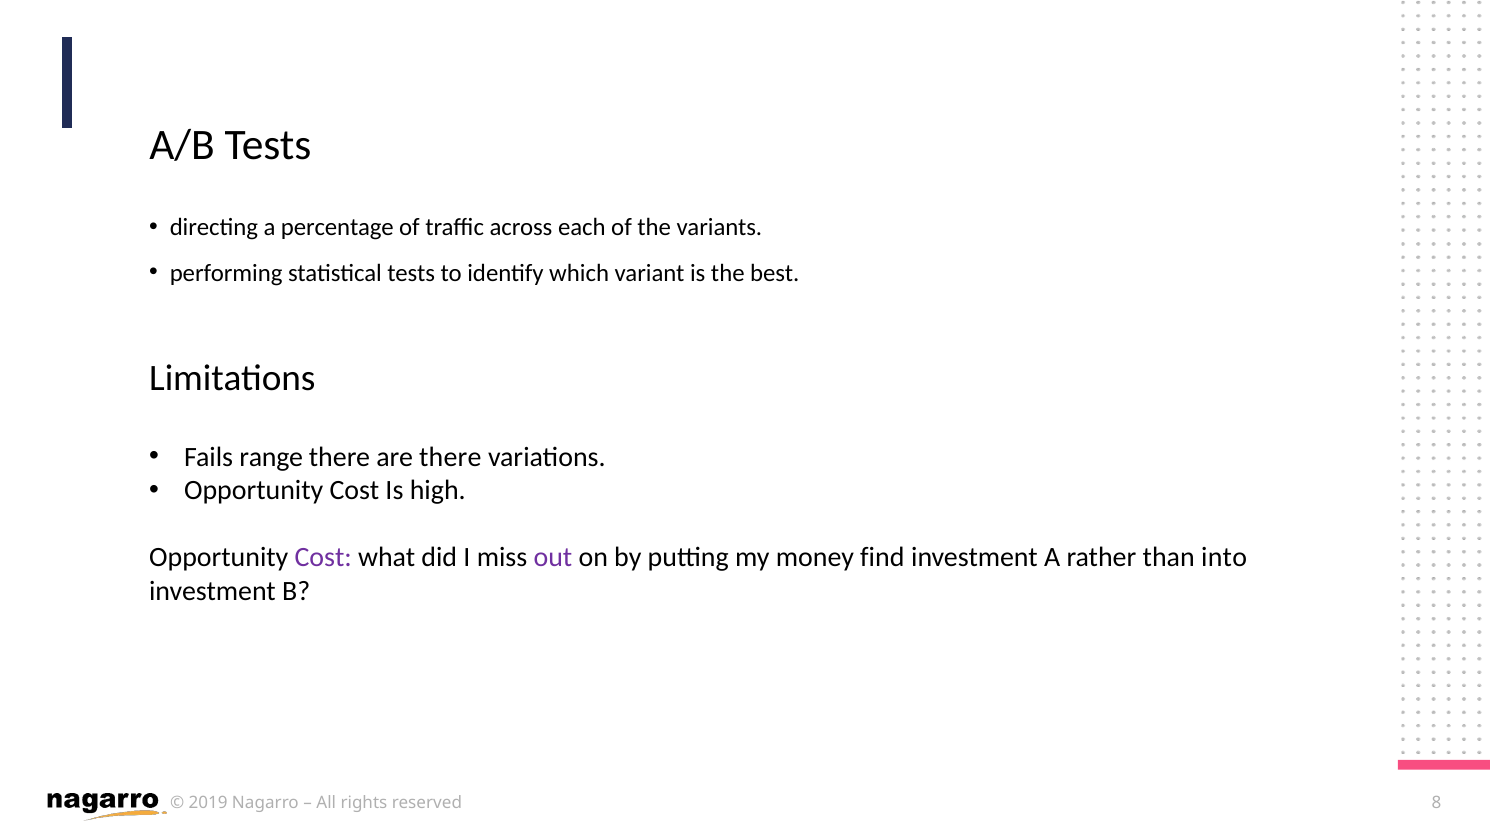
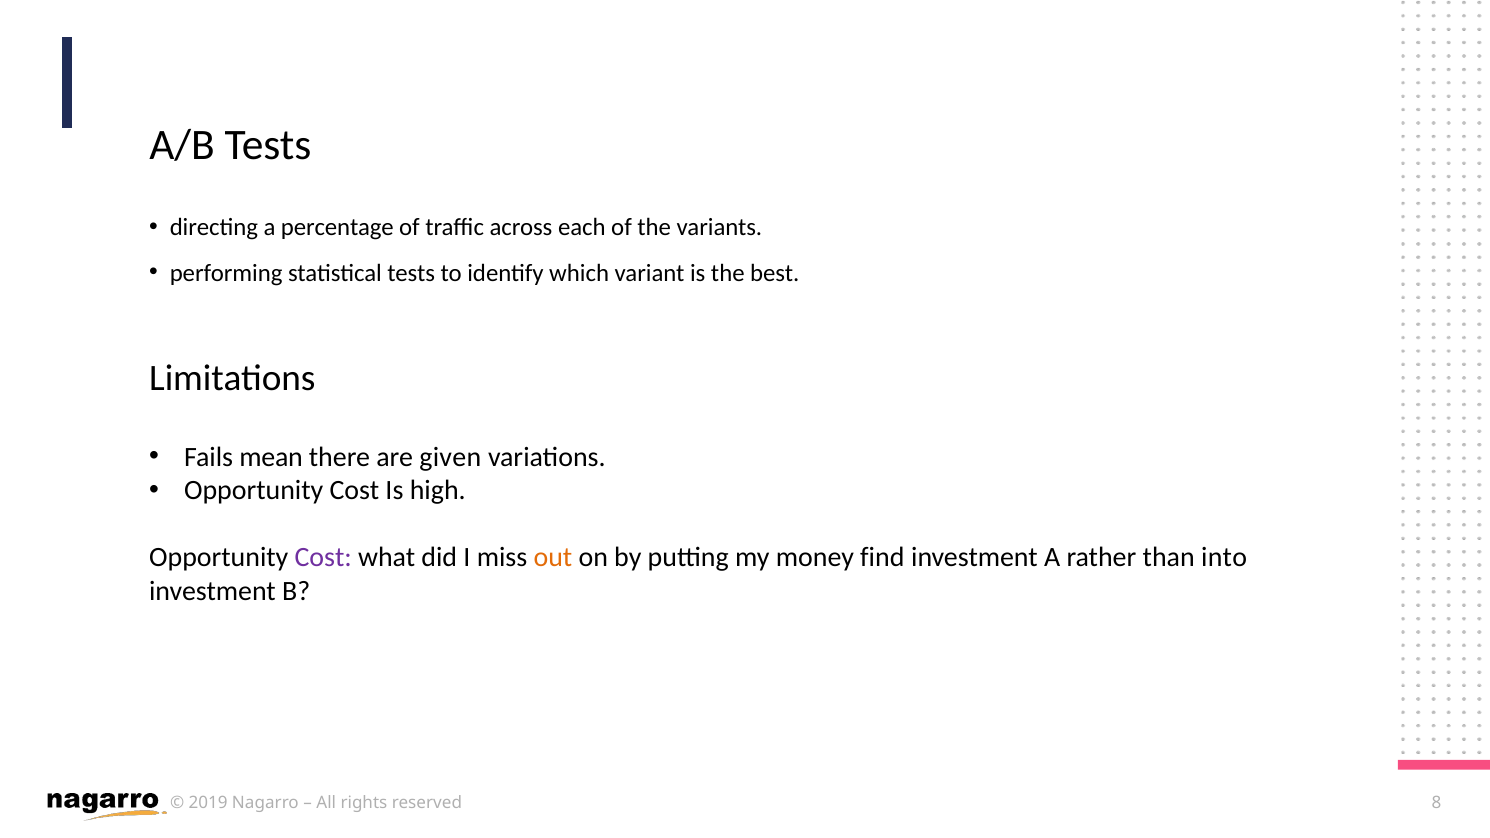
range: range -> mean
are there: there -> given
out colour: purple -> orange
